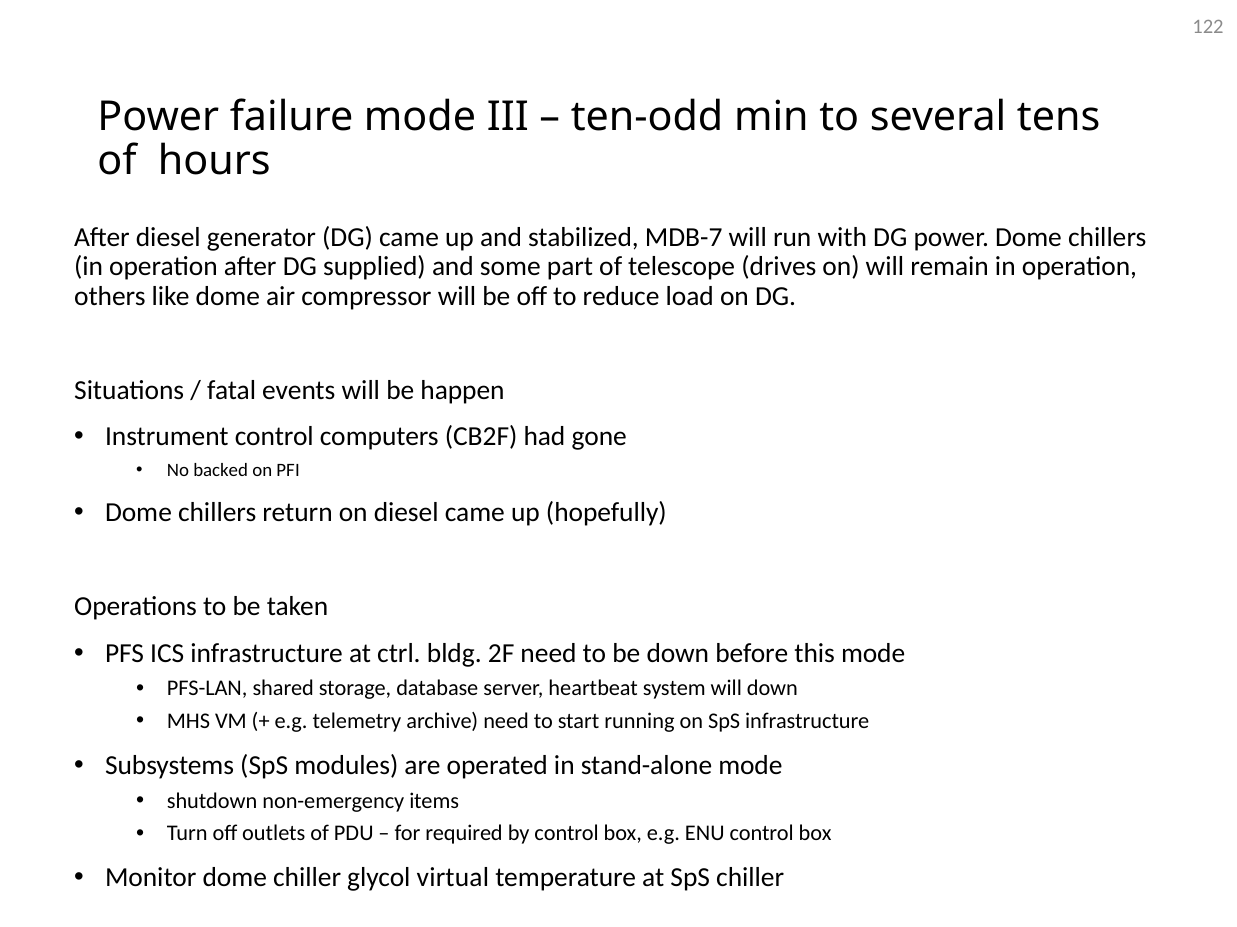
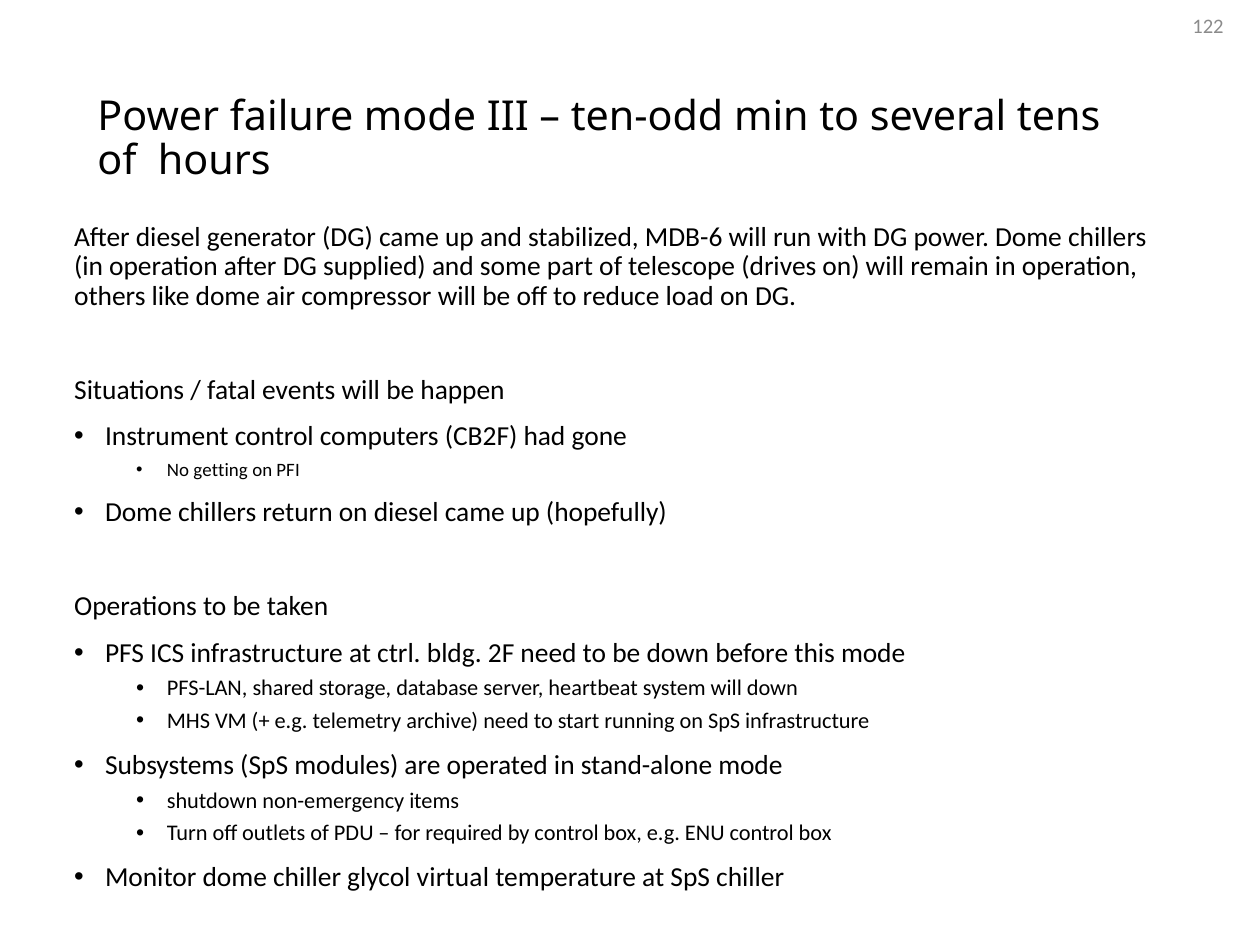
MDB-7: MDB-7 -> MDB-6
backed: backed -> getting
